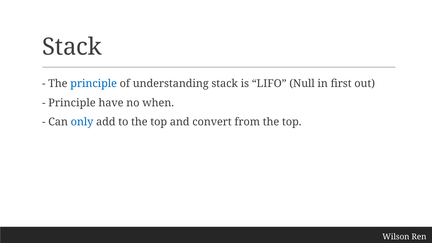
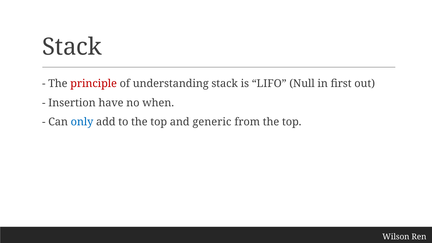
principle at (94, 84) colour: blue -> red
Principle at (72, 103): Principle -> Insertion
convert: convert -> generic
